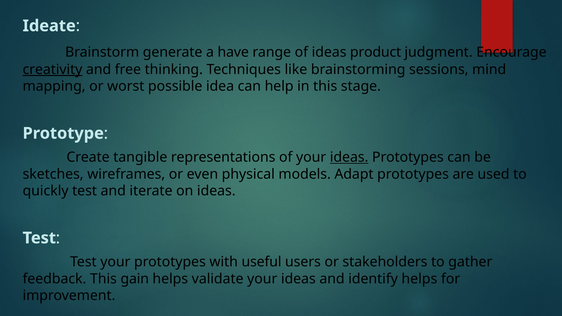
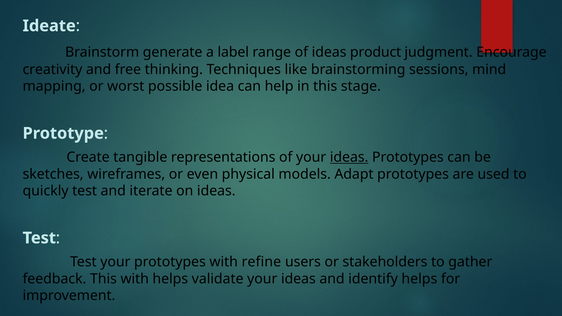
have: have -> label
creativity underline: present -> none
useful: useful -> refine
This gain: gain -> with
